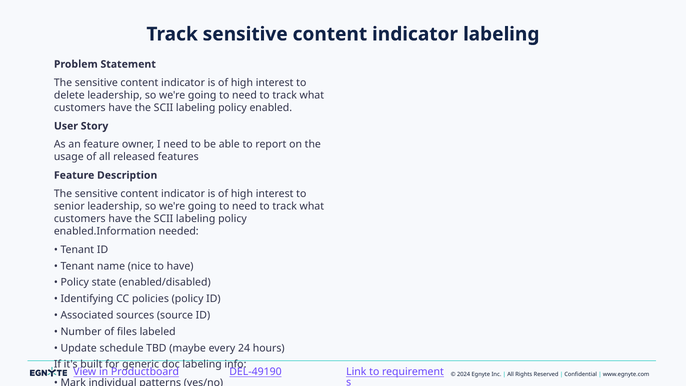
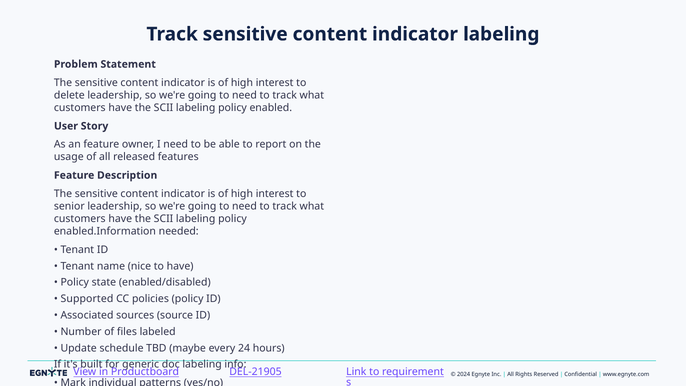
Identifying: Identifying -> Supported
DEL-49190: DEL-49190 -> DEL-21905
